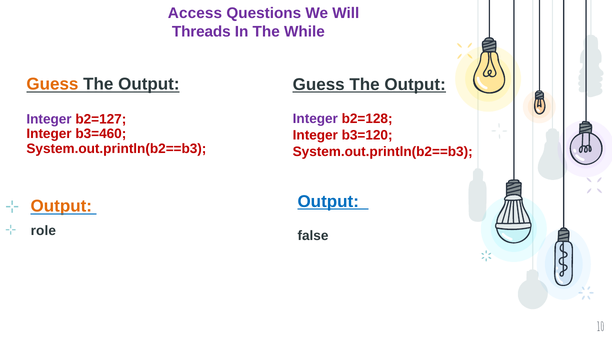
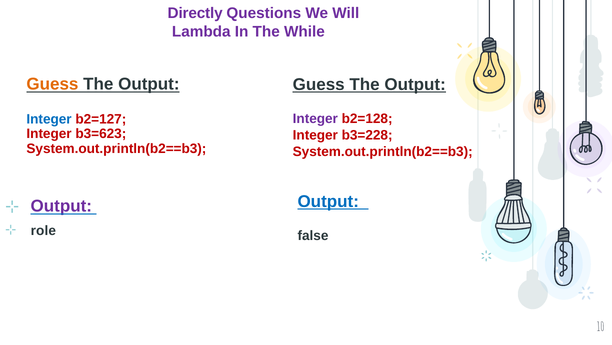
Access: Access -> Directly
Threads: Threads -> Lambda
Integer at (49, 119) colour: purple -> blue
b3=460: b3=460 -> b3=623
b3=120: b3=120 -> b3=228
Output at (61, 206) colour: orange -> purple
